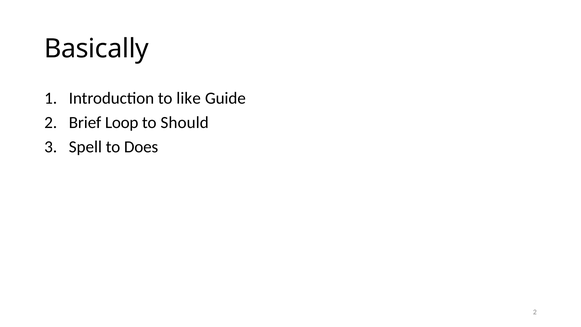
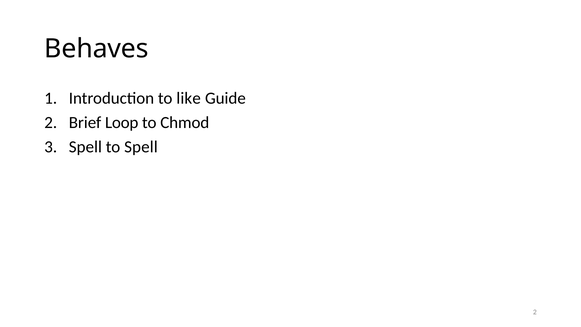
Basically: Basically -> Behaves
Should: Should -> Chmod
to Does: Does -> Spell
